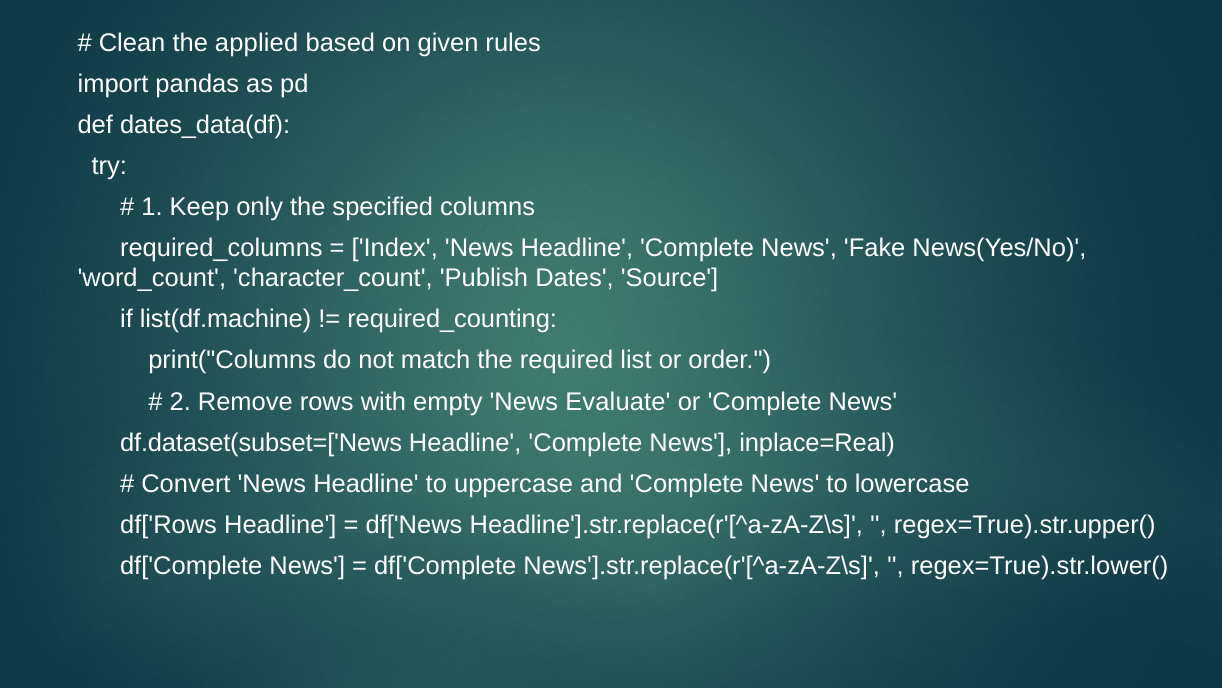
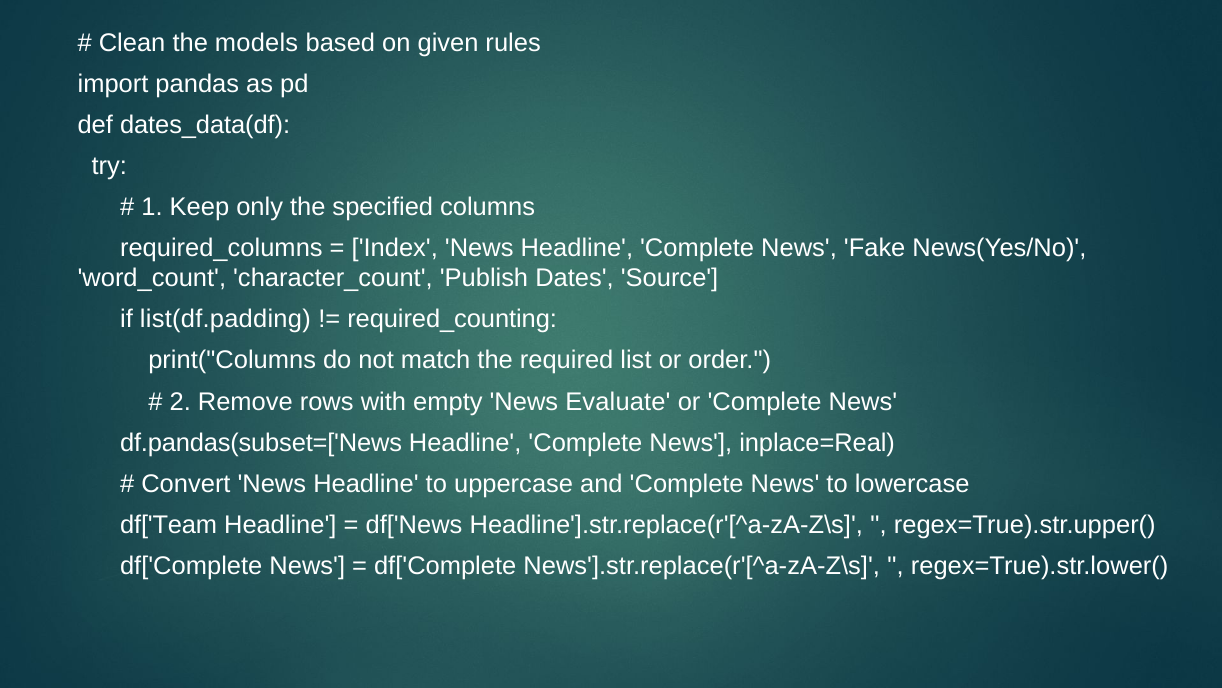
applied: applied -> models
list(df.machine: list(df.machine -> list(df.padding
df.dataset(subset=['News: df.dataset(subset=['News -> df.pandas(subset=['News
df['Rows: df['Rows -> df['Team
